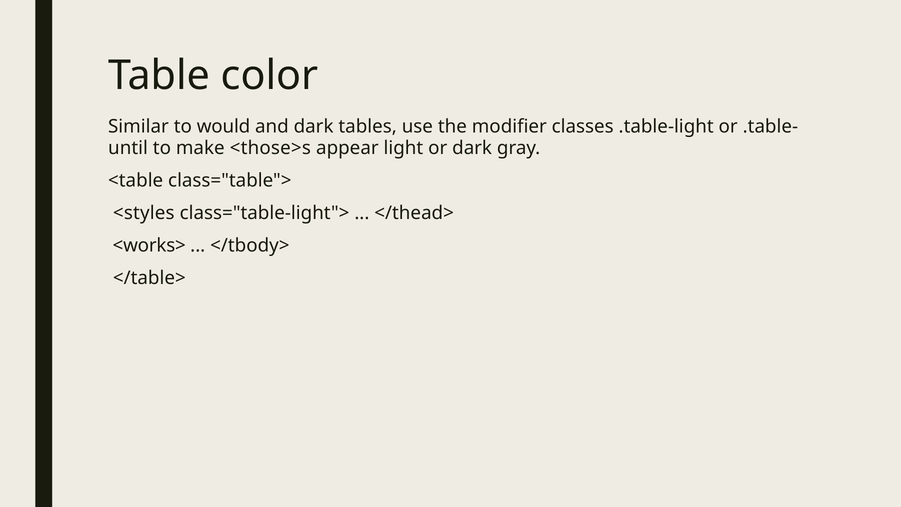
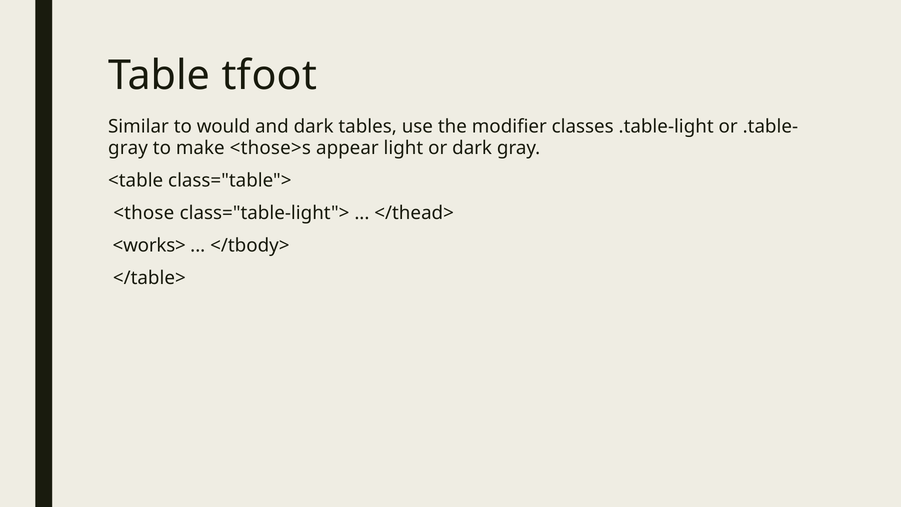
color: color -> tfoot
until at (128, 148): until -> gray
<styles: <styles -> <those
